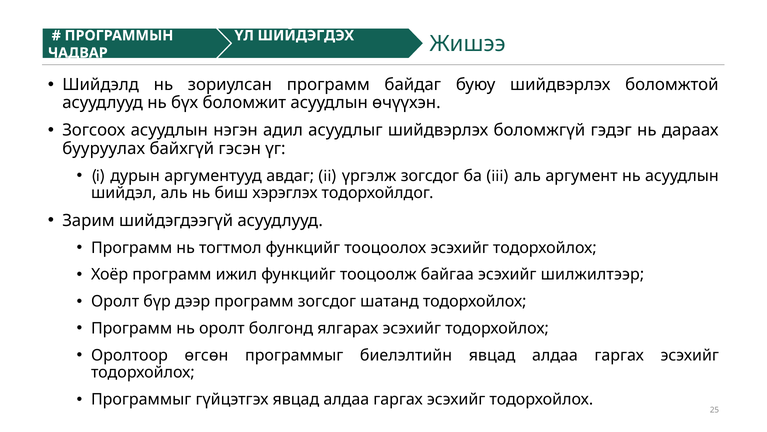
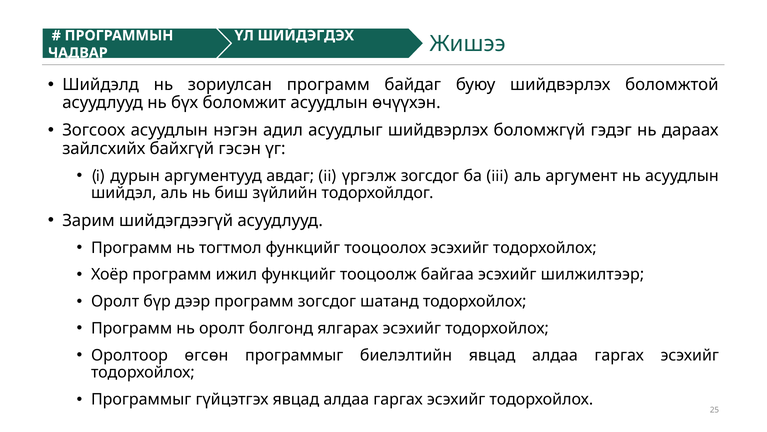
бууруулах: бууруулах -> зайлсхийх
хэрэглэх: хэрэглэх -> зүйлийн
